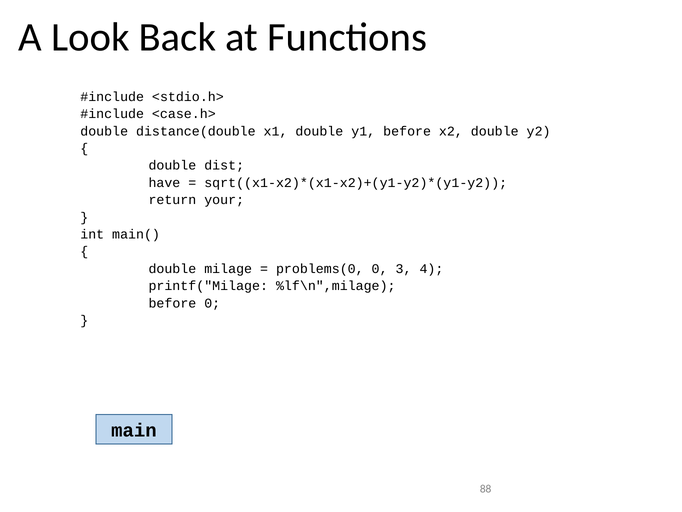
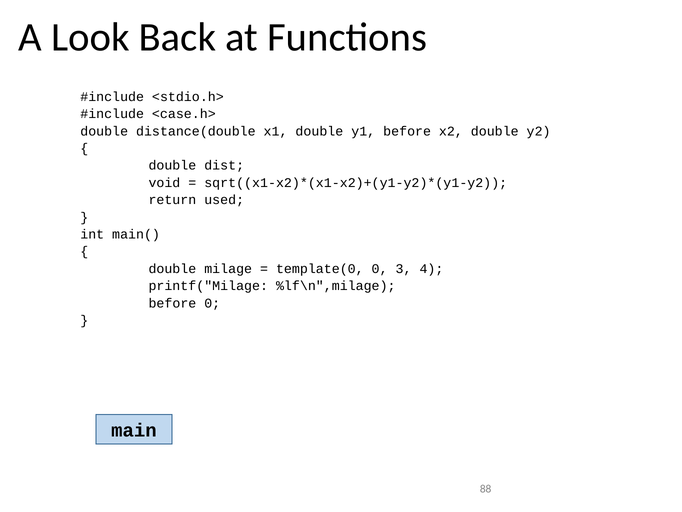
have: have -> void
your: your -> used
problems(0: problems(0 -> template(0
